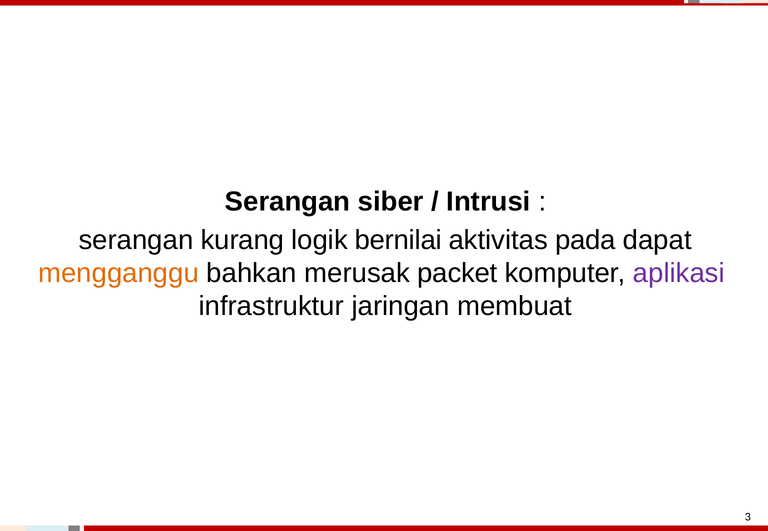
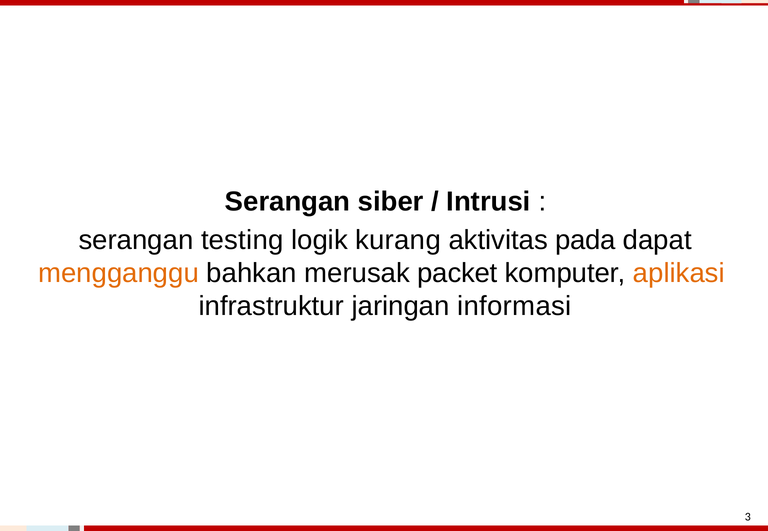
kurang: kurang -> testing
bernilai: bernilai -> kurang
aplikasi colour: purple -> orange
membuat: membuat -> informasi
